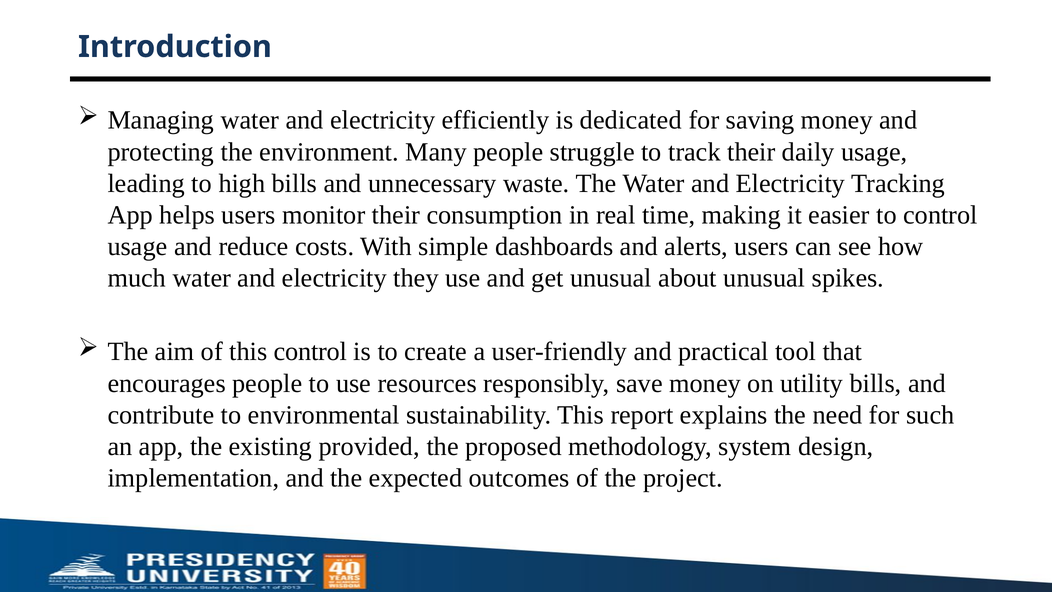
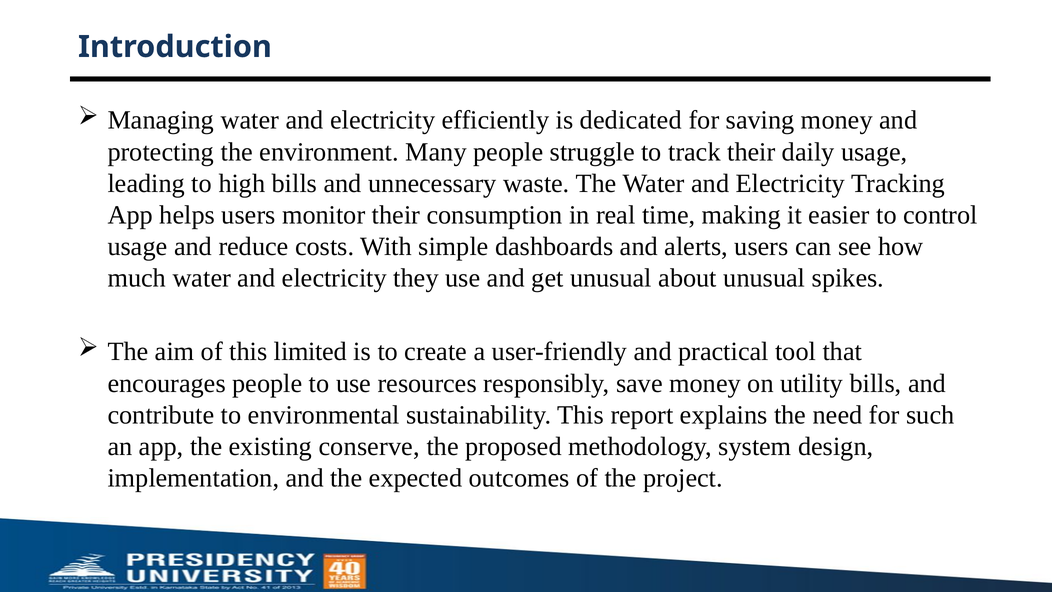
this control: control -> limited
provided: provided -> conserve
